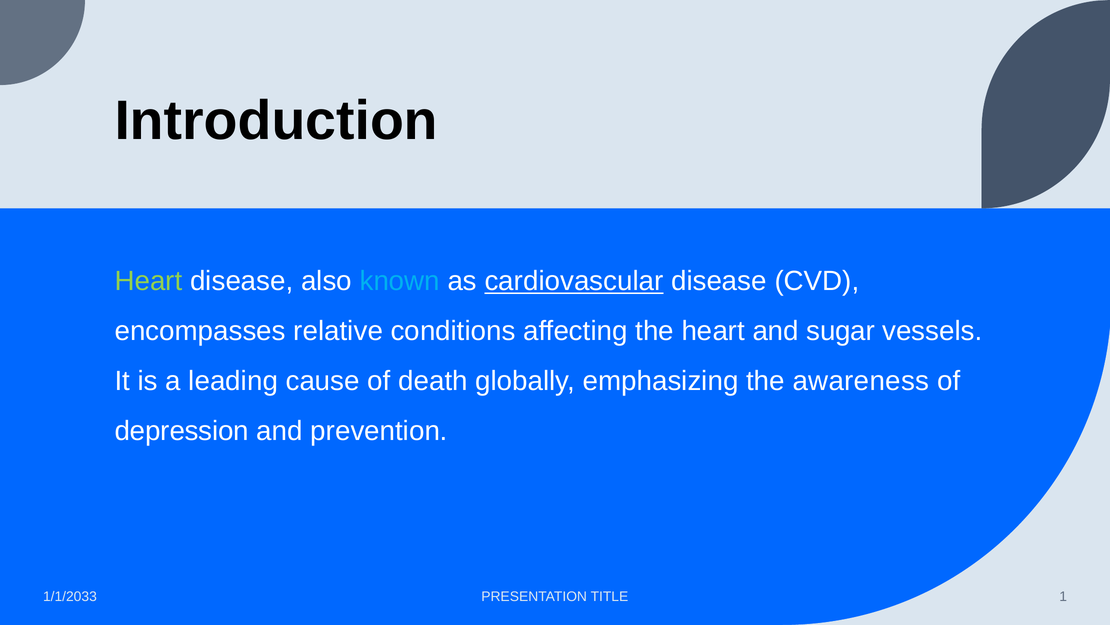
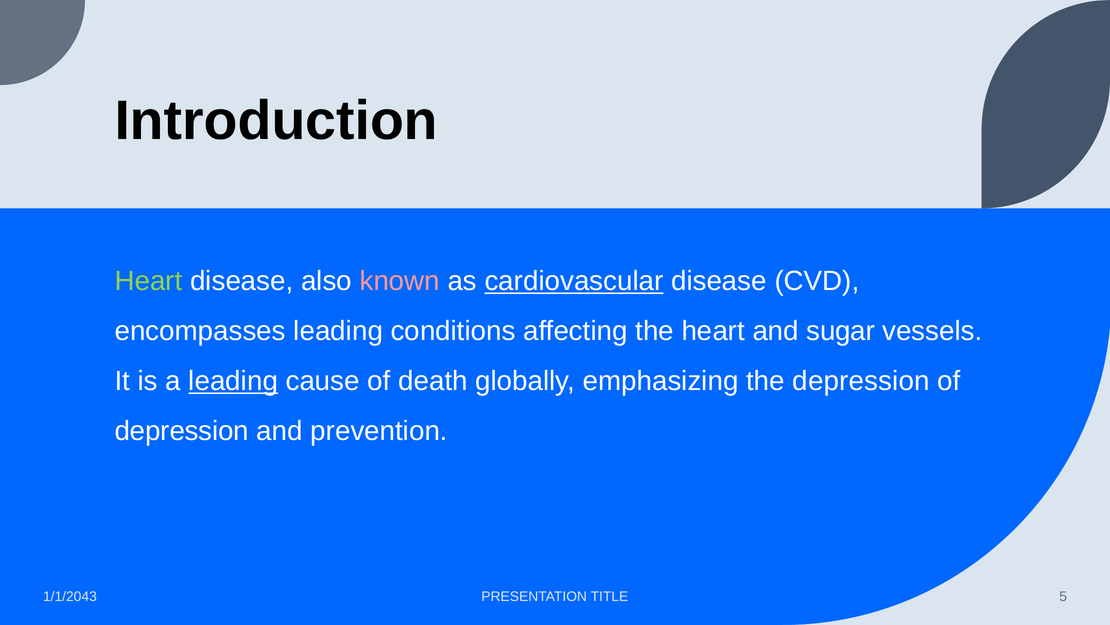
known colour: light blue -> pink
encompasses relative: relative -> leading
leading at (233, 381) underline: none -> present
the awareness: awareness -> depression
1/1/2033: 1/1/2033 -> 1/1/2043
1: 1 -> 5
